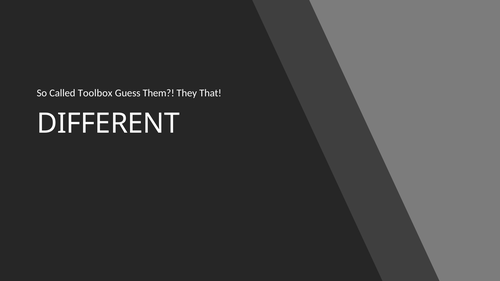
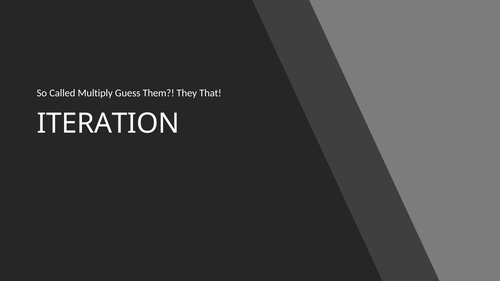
Toolbox: Toolbox -> Multiply
DIFFERENT: DIFFERENT -> ITERATION
